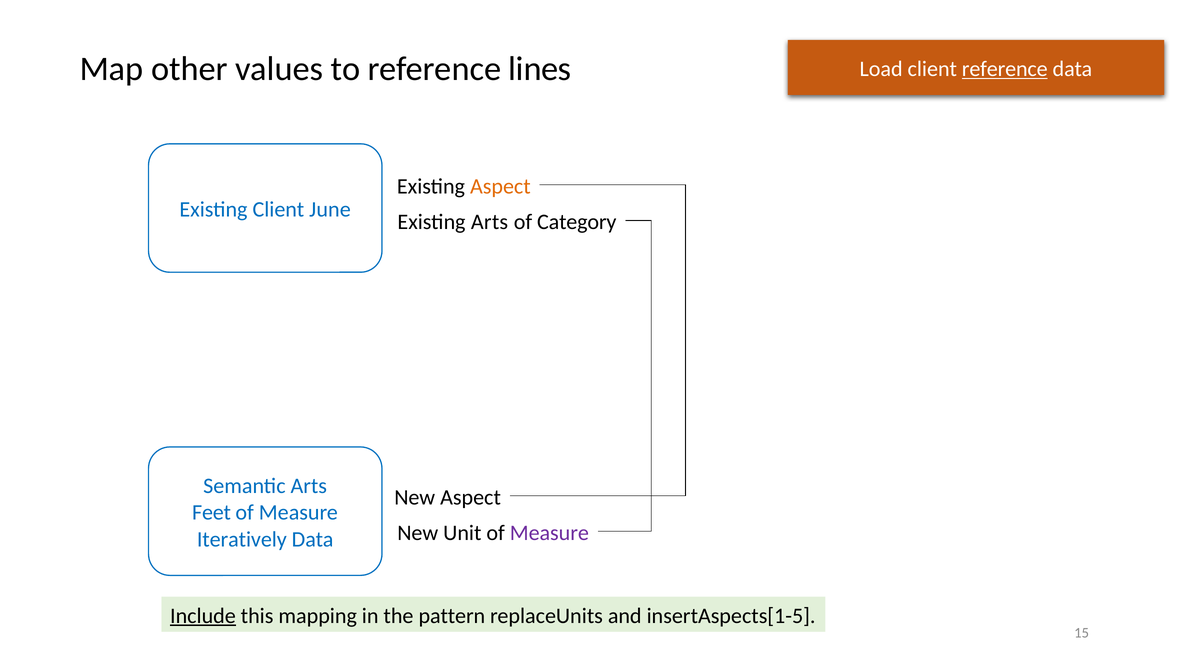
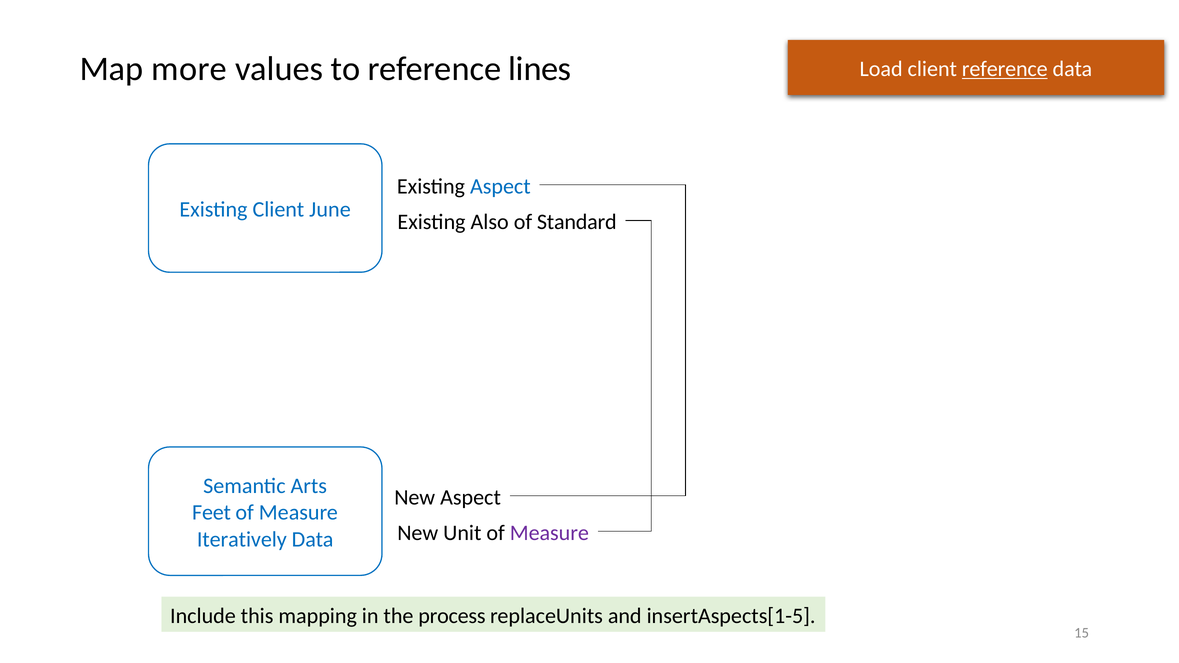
other: other -> more
Aspect at (500, 186) colour: orange -> blue
Existing Arts: Arts -> Also
Category: Category -> Standard
Include underline: present -> none
pattern: pattern -> process
